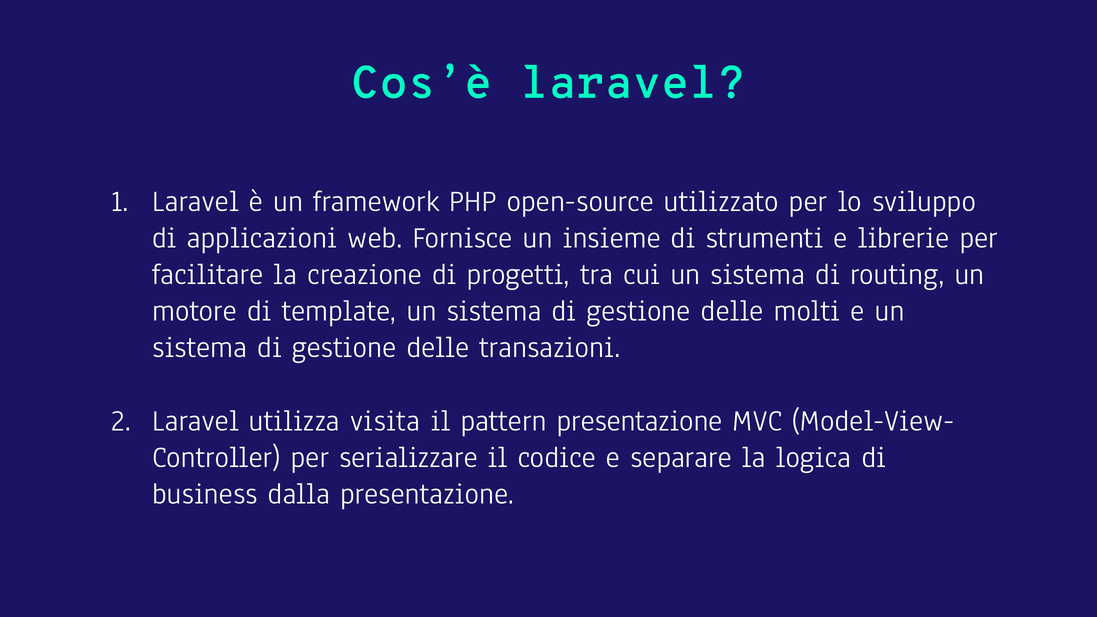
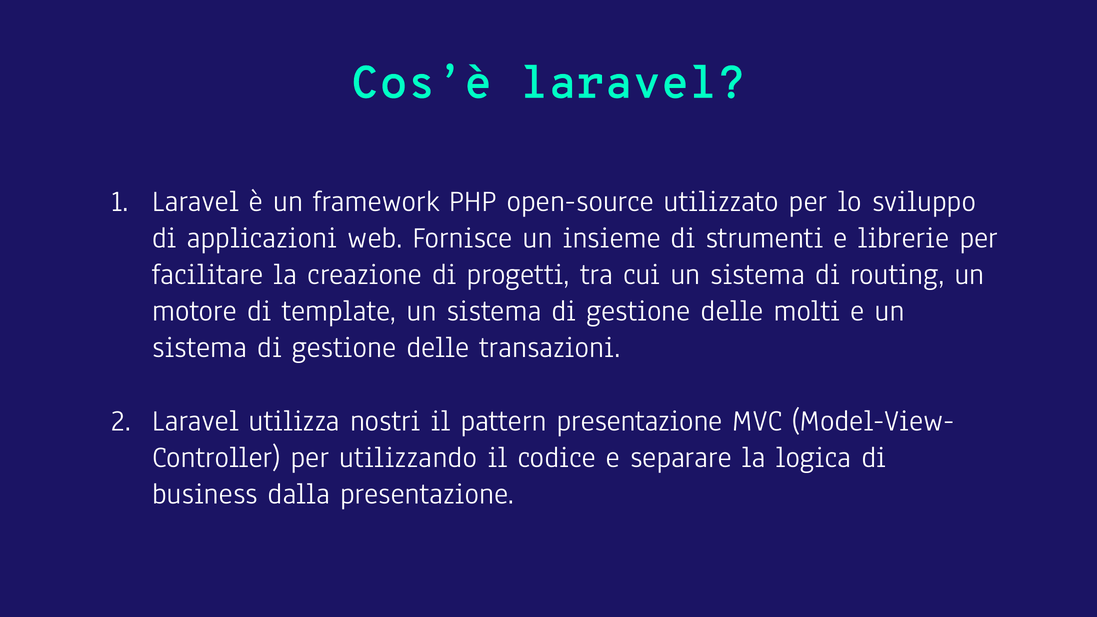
visita: visita -> nostri
serializzare: serializzare -> utilizzando
